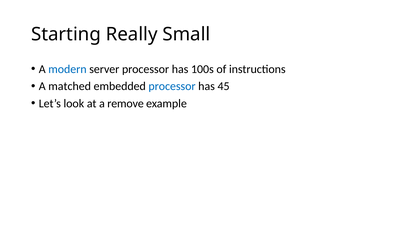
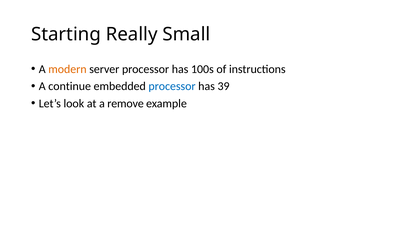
modern colour: blue -> orange
matched: matched -> continue
45: 45 -> 39
